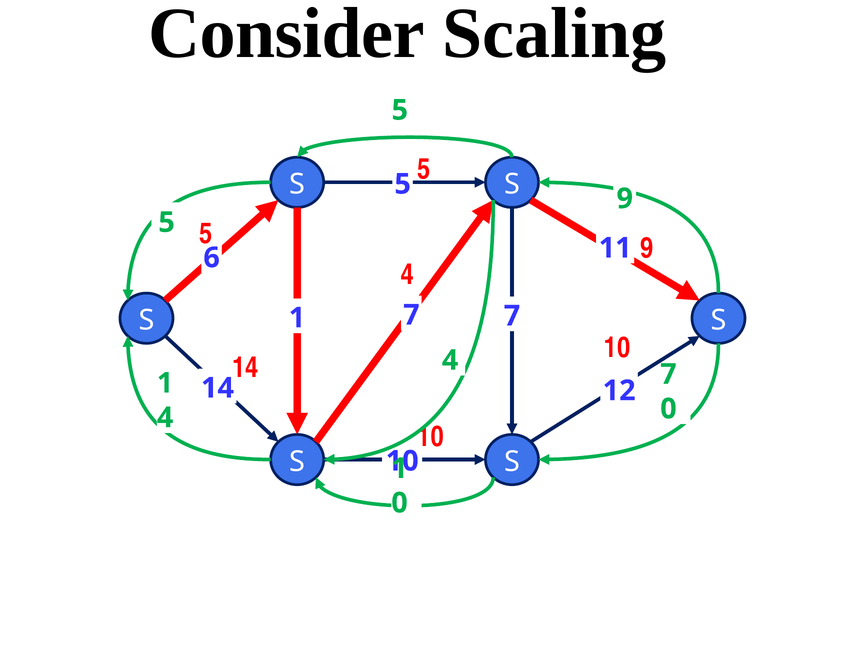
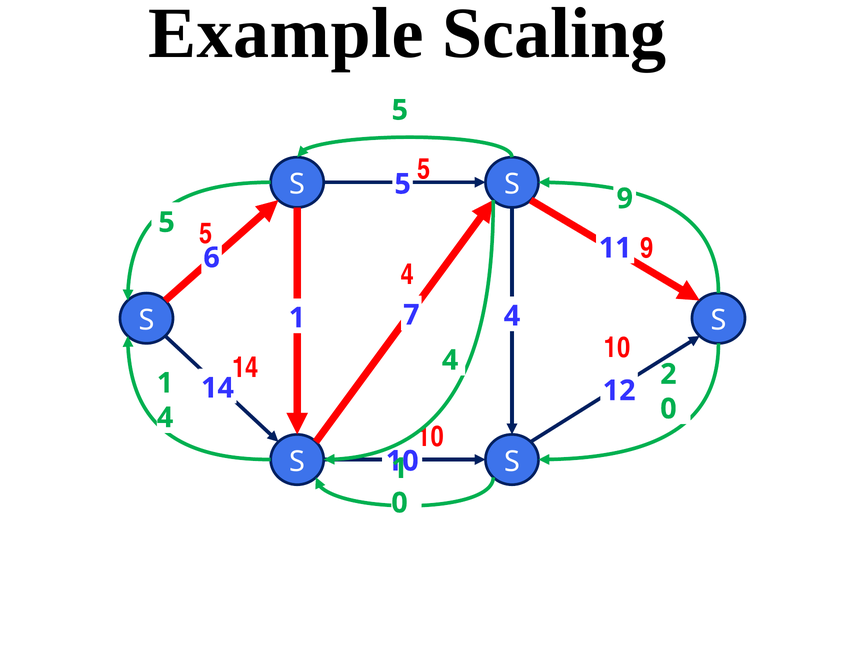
Consider: Consider -> Example
7 at (512, 316): 7 -> 4
7 at (668, 374): 7 -> 2
